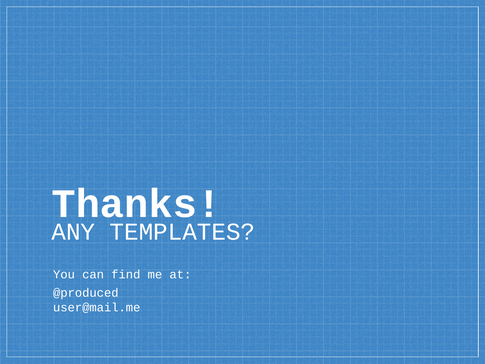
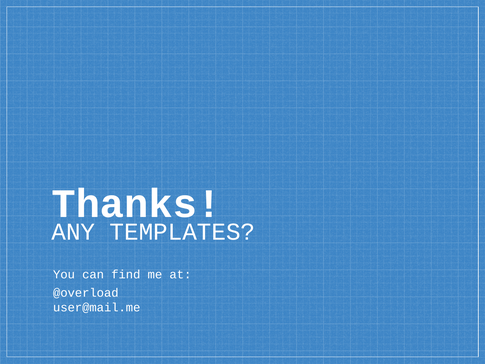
@produced: @produced -> @overload
